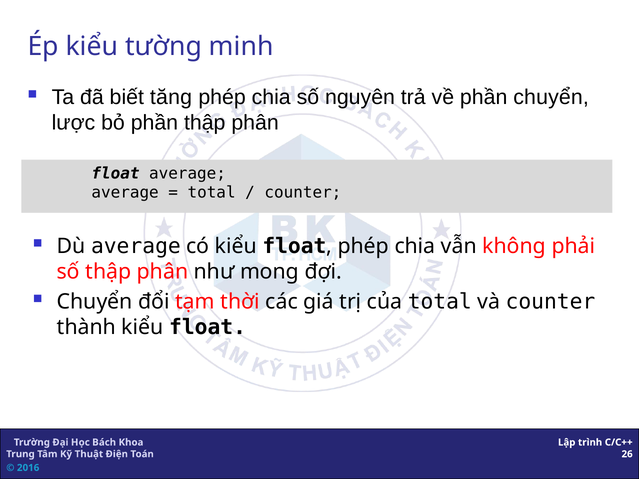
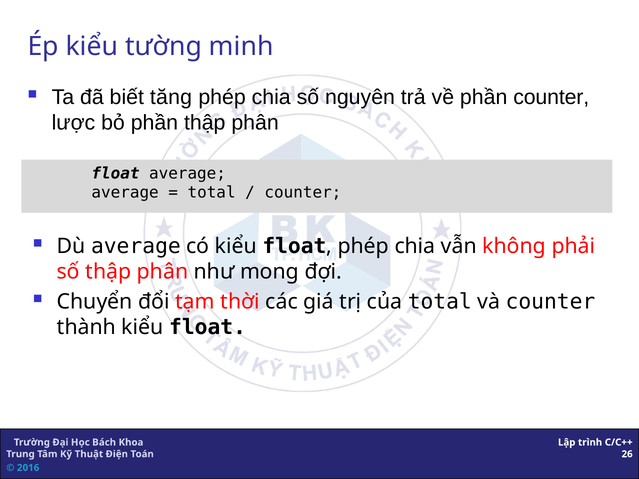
phần chuyển: chuyển -> counter
